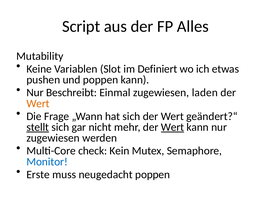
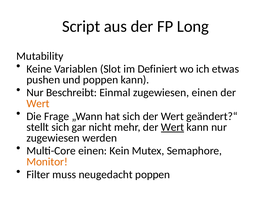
Alles: Alles -> Long
zugewiesen laden: laden -> einen
stellt underline: present -> none
Multi-Core check: check -> einen
Monitor colour: blue -> orange
Erste: Erste -> Filter
